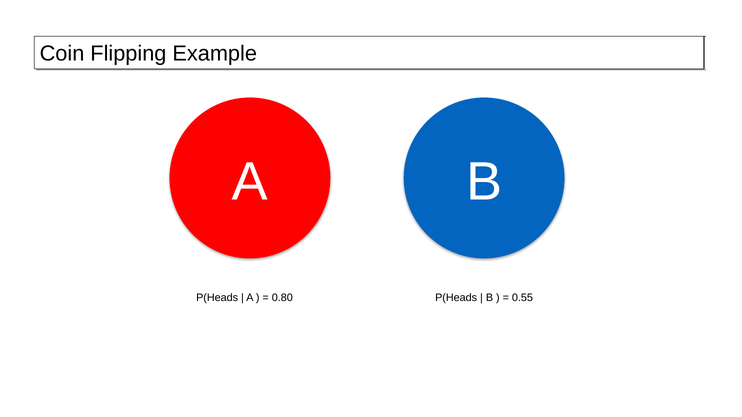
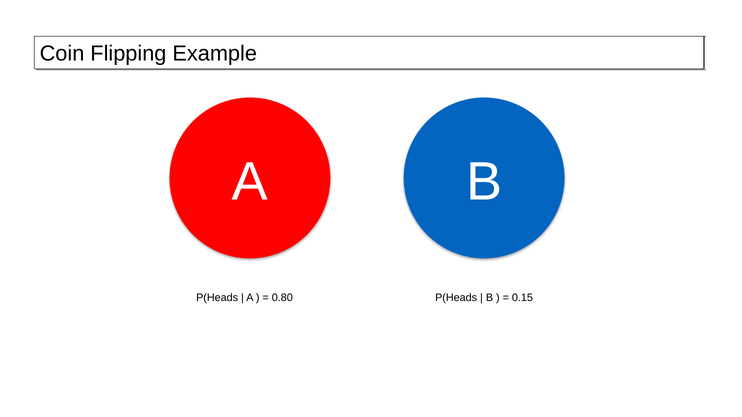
0.55: 0.55 -> 0.15
